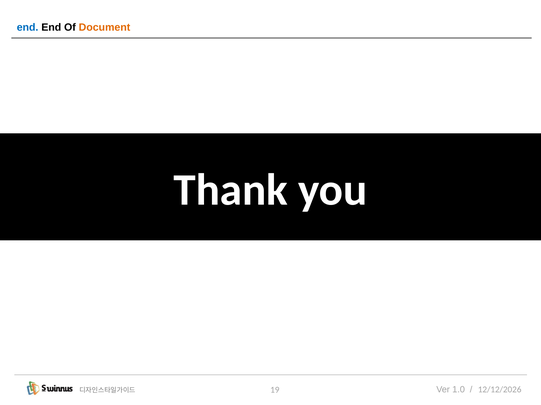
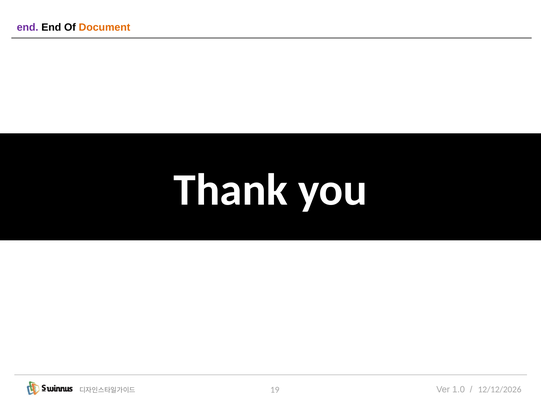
end at (28, 27) colour: blue -> purple
